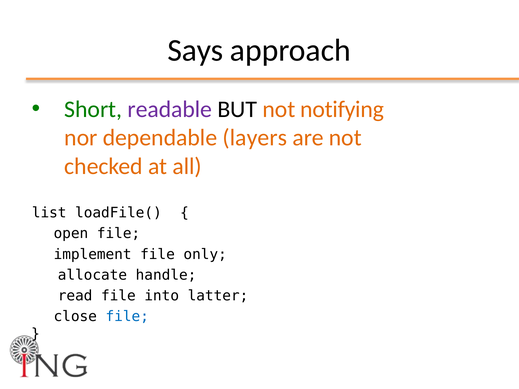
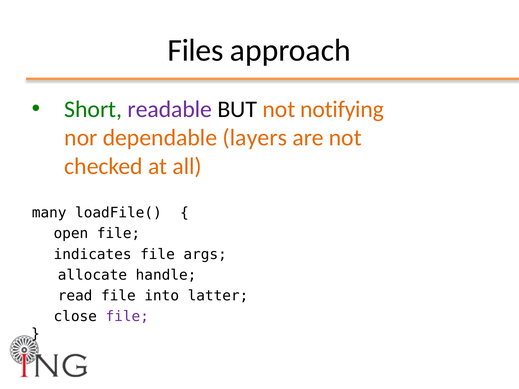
Says: Says -> Files
list: list -> many
implement: implement -> indicates
only: only -> args
file at (127, 317) colour: blue -> purple
